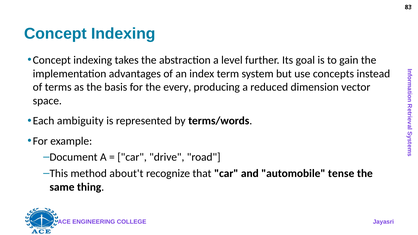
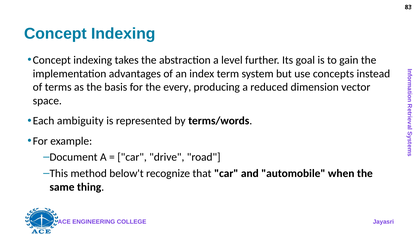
about't: about't -> below't
tense: tense -> when
